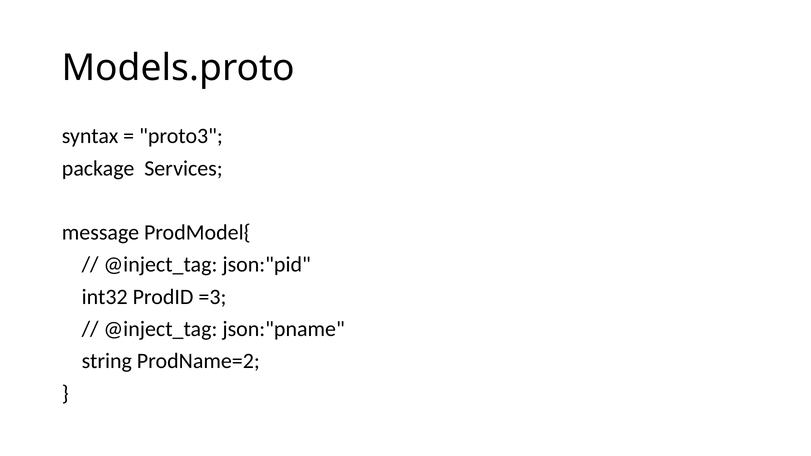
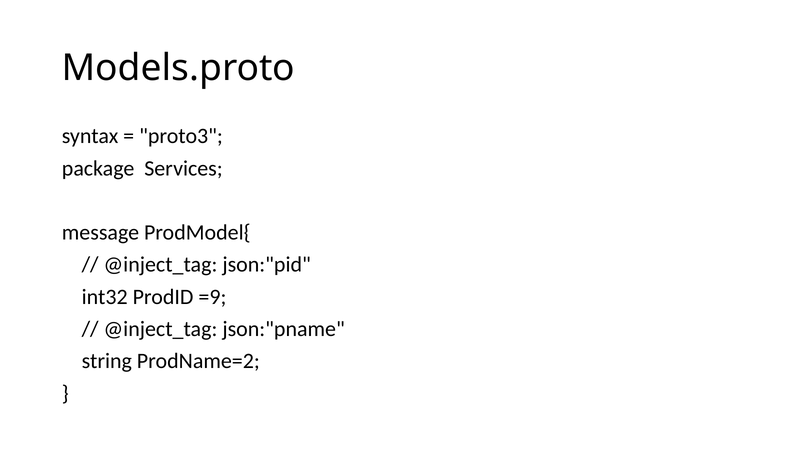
=3: =3 -> =9
